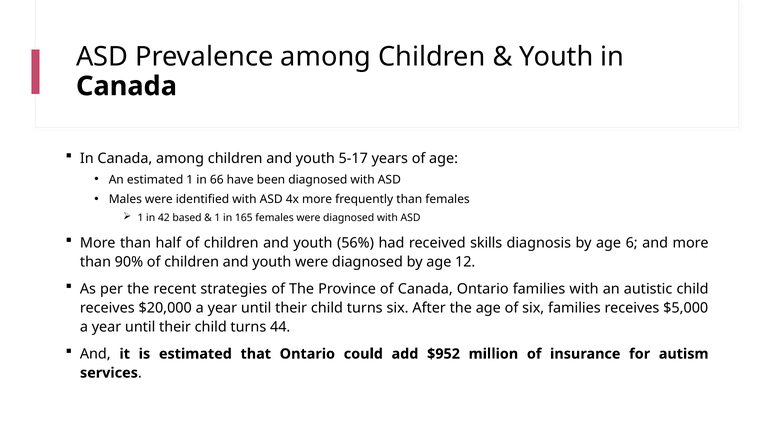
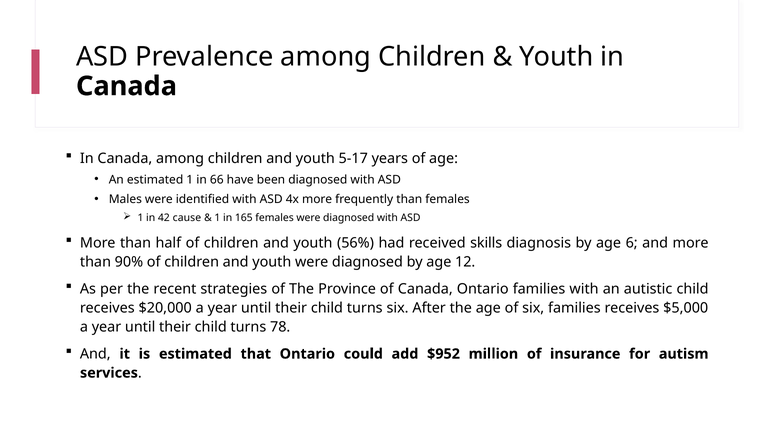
based: based -> cause
44: 44 -> 78
